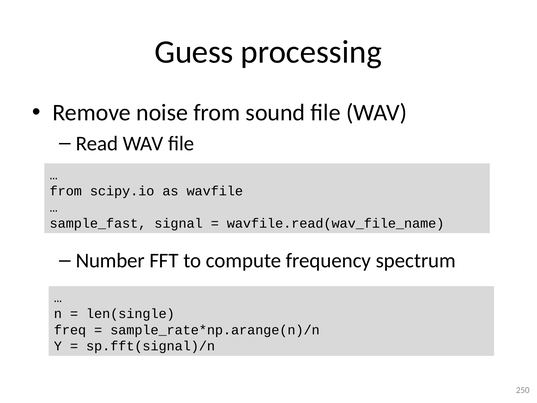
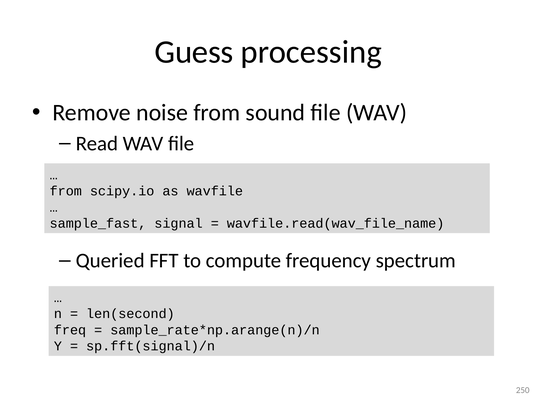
Number: Number -> Queried
len(single: len(single -> len(second
